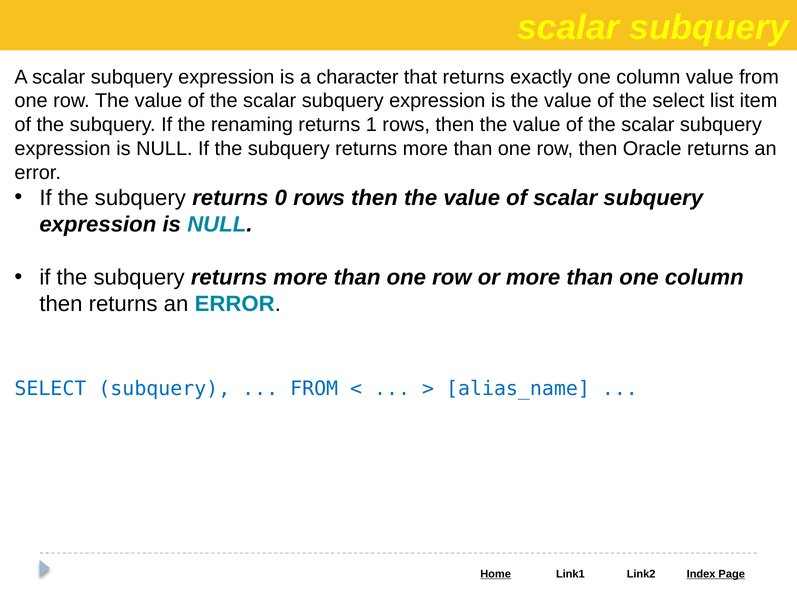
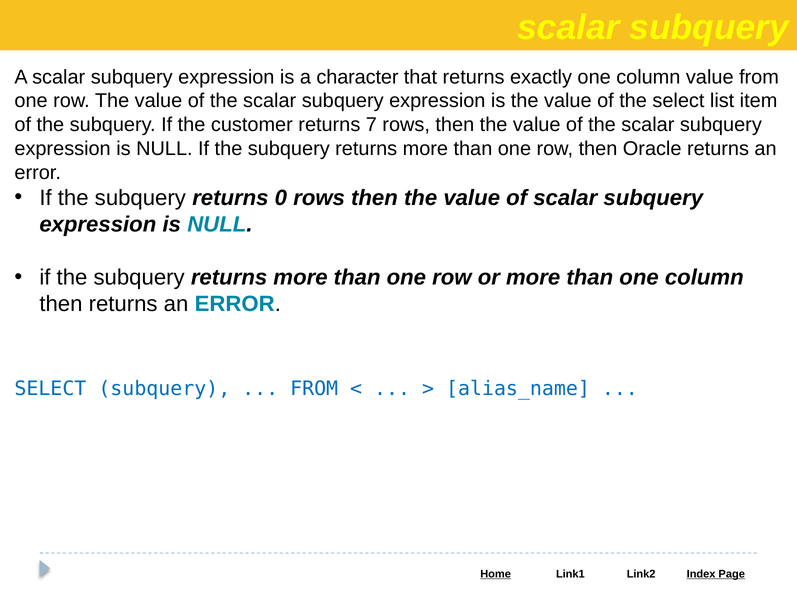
renaming: renaming -> customer
1: 1 -> 7
